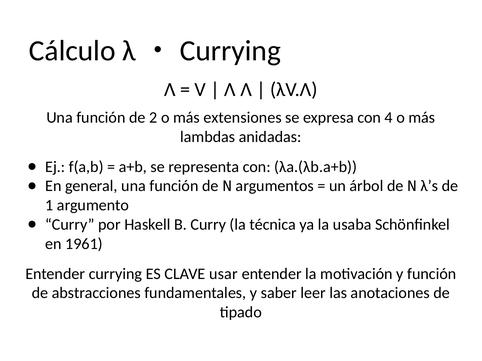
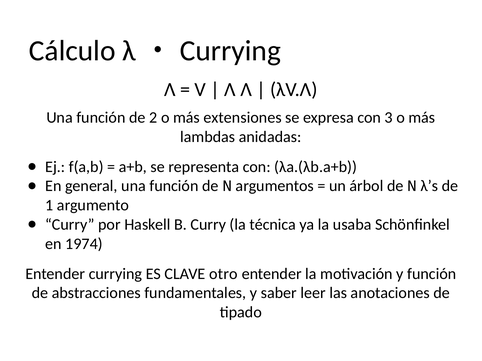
4: 4 -> 3
1961: 1961 -> 1974
usar: usar -> otro
